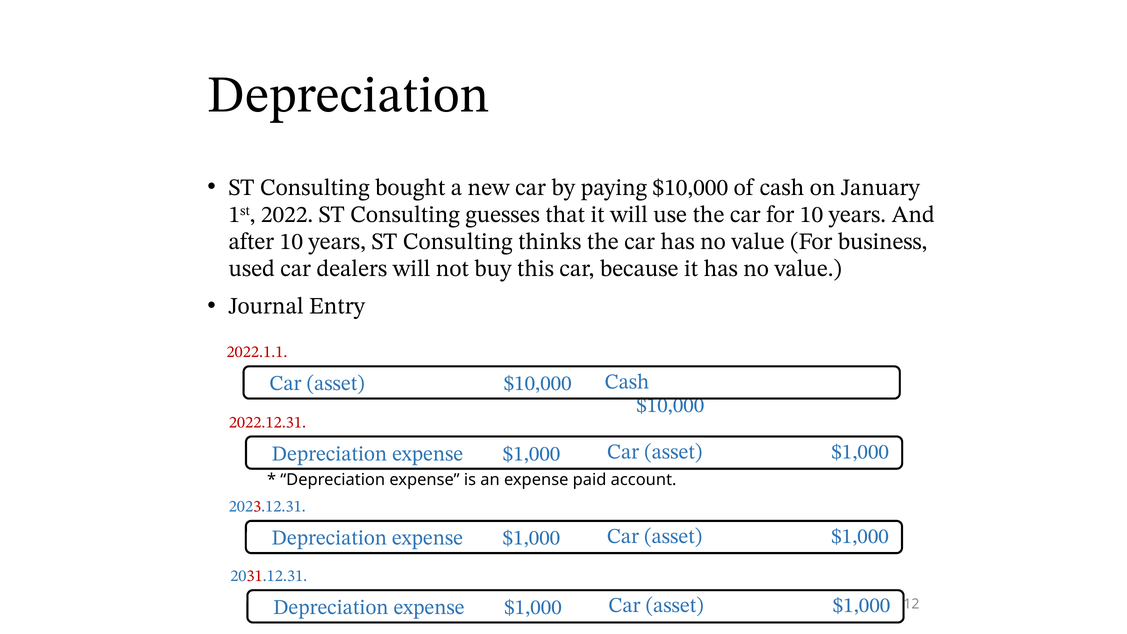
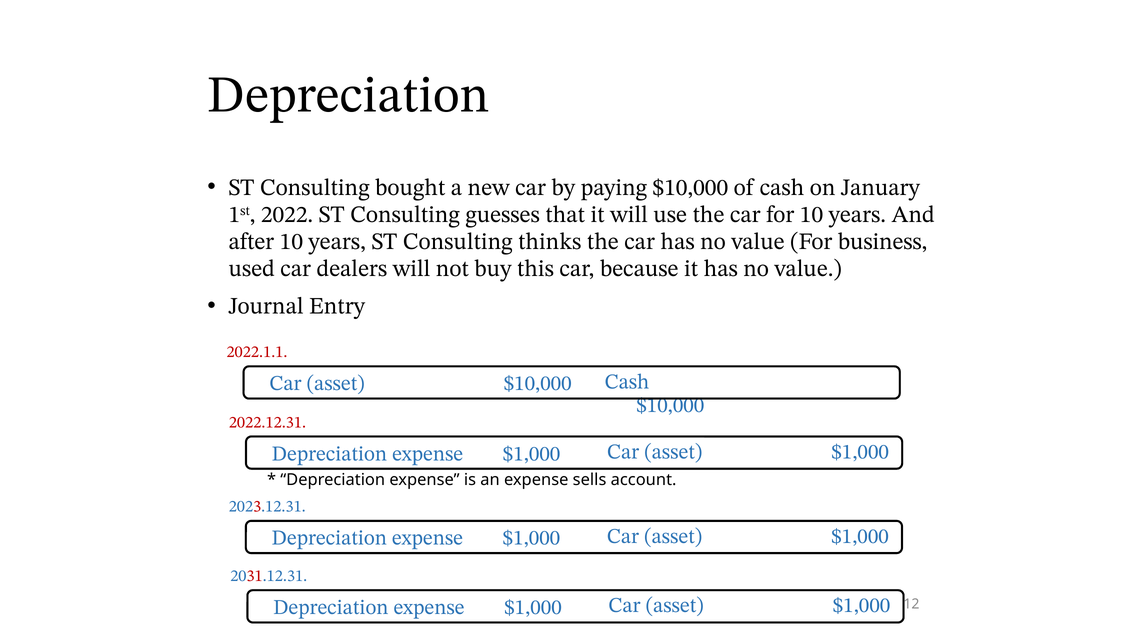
paid: paid -> sells
